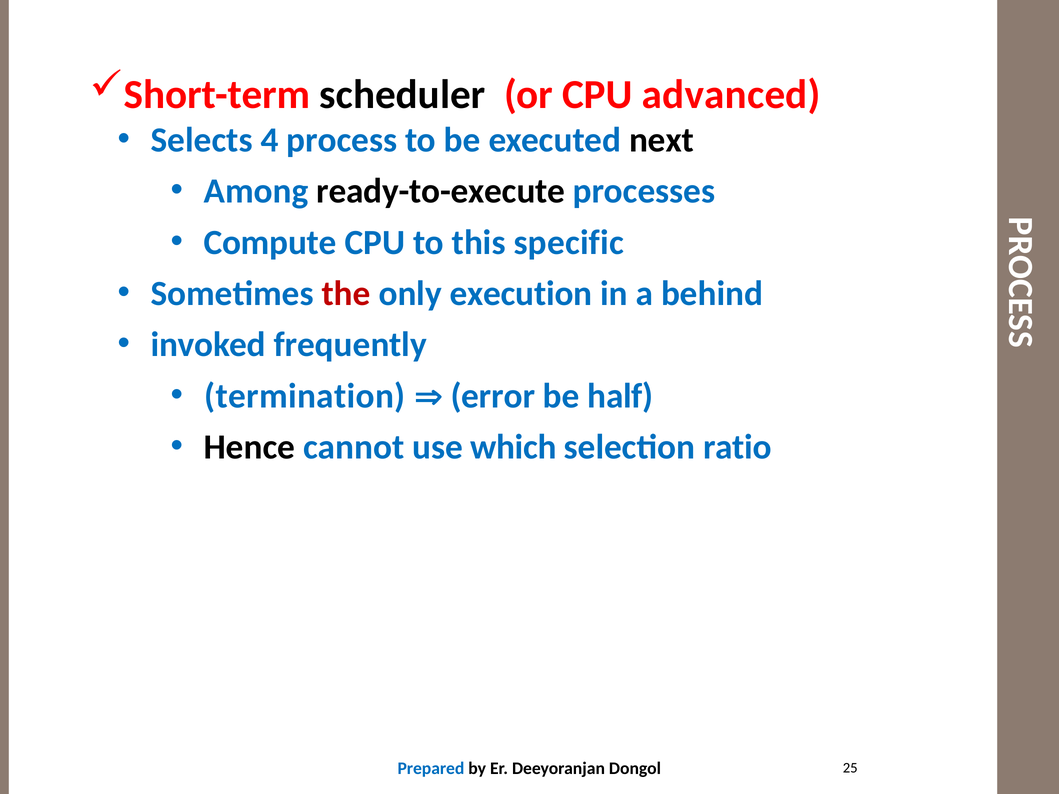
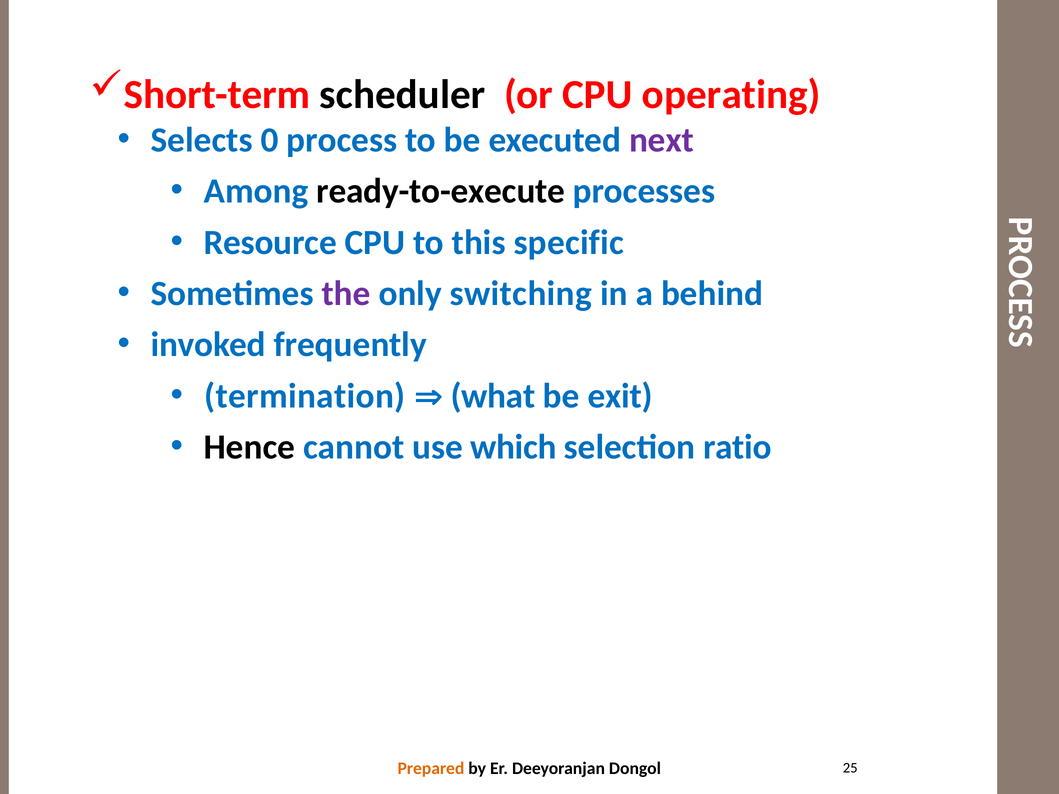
advanced: advanced -> operating
4: 4 -> 0
next colour: black -> purple
Compute: Compute -> Resource
the colour: red -> purple
execution: execution -> switching
error: error -> what
half: half -> exit
Prepared colour: blue -> orange
